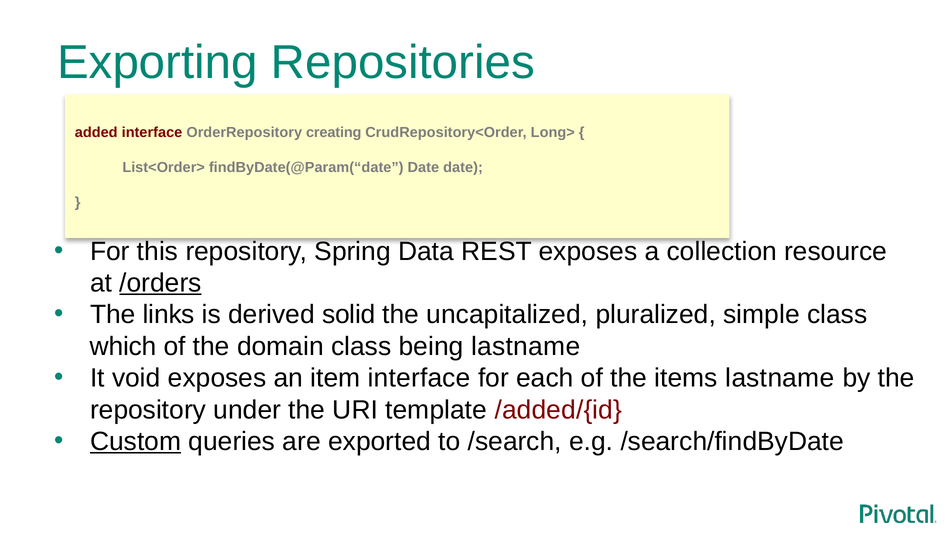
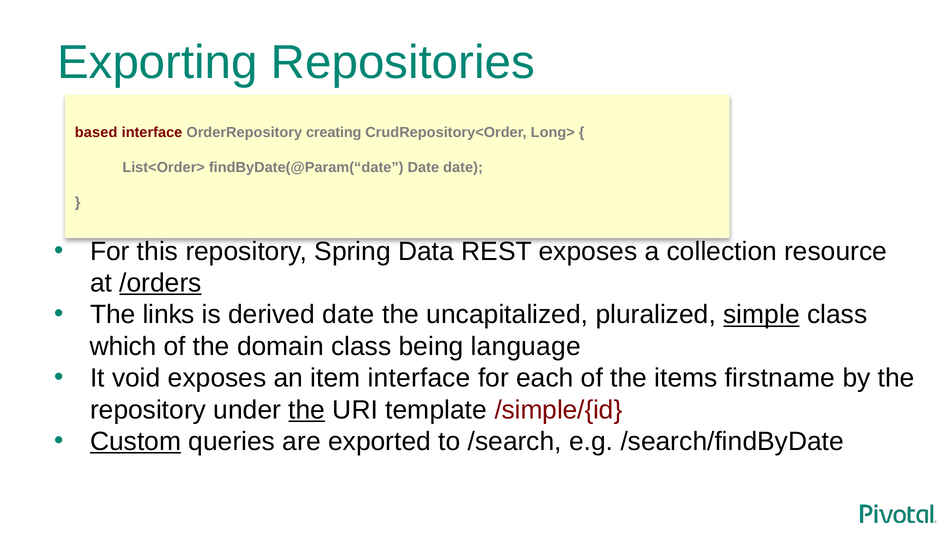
added: added -> based
derived solid: solid -> date
simple underline: none -> present
being lastname: lastname -> language
items lastname: lastname -> firstname
the at (307, 410) underline: none -> present
/added/{id: /added/{id -> /simple/{id
